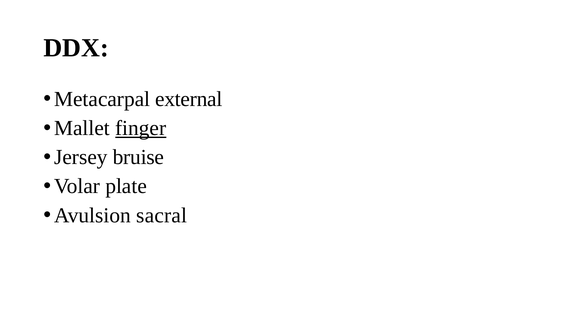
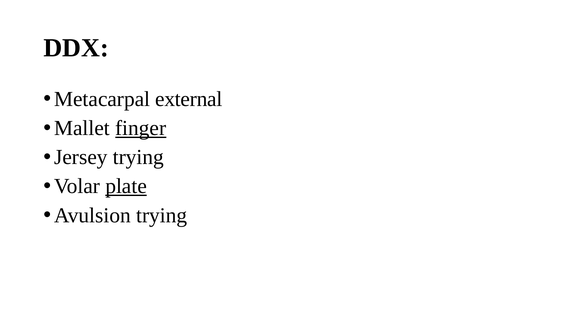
Jersey bruise: bruise -> trying
plate underline: none -> present
Avulsion sacral: sacral -> trying
